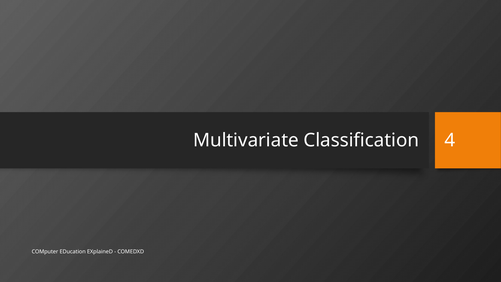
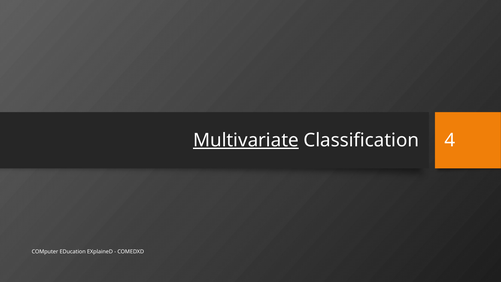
Multivariate underline: none -> present
